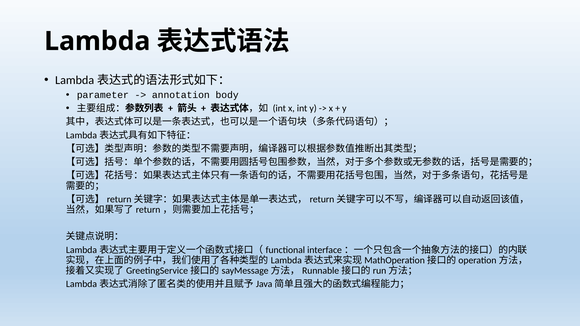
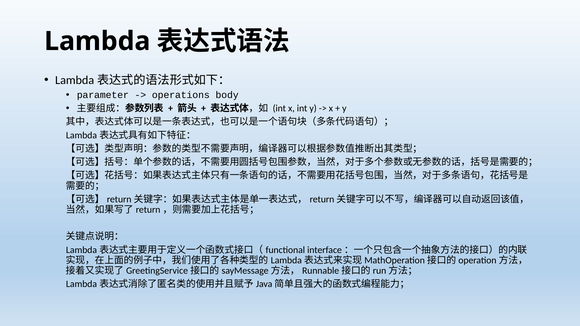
annotation: annotation -> operations
